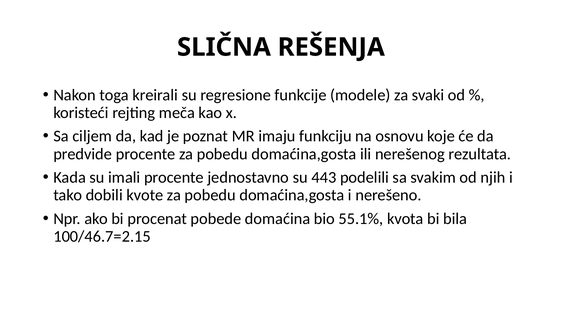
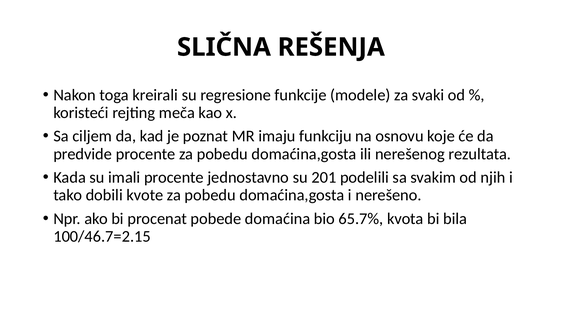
443: 443 -> 201
55.1%: 55.1% -> 65.7%
